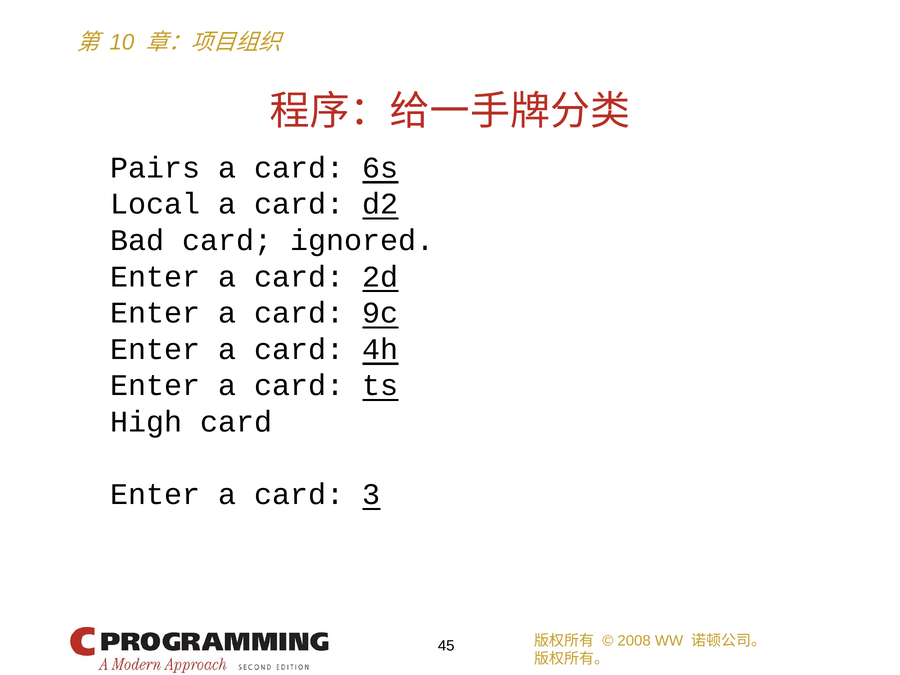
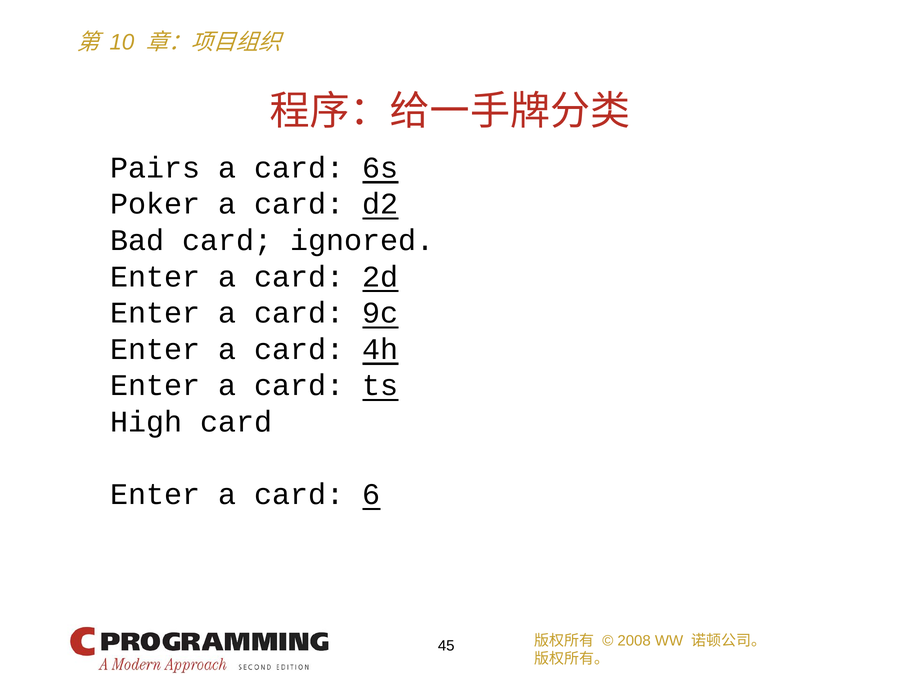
Local: Local -> Poker
3: 3 -> 6
